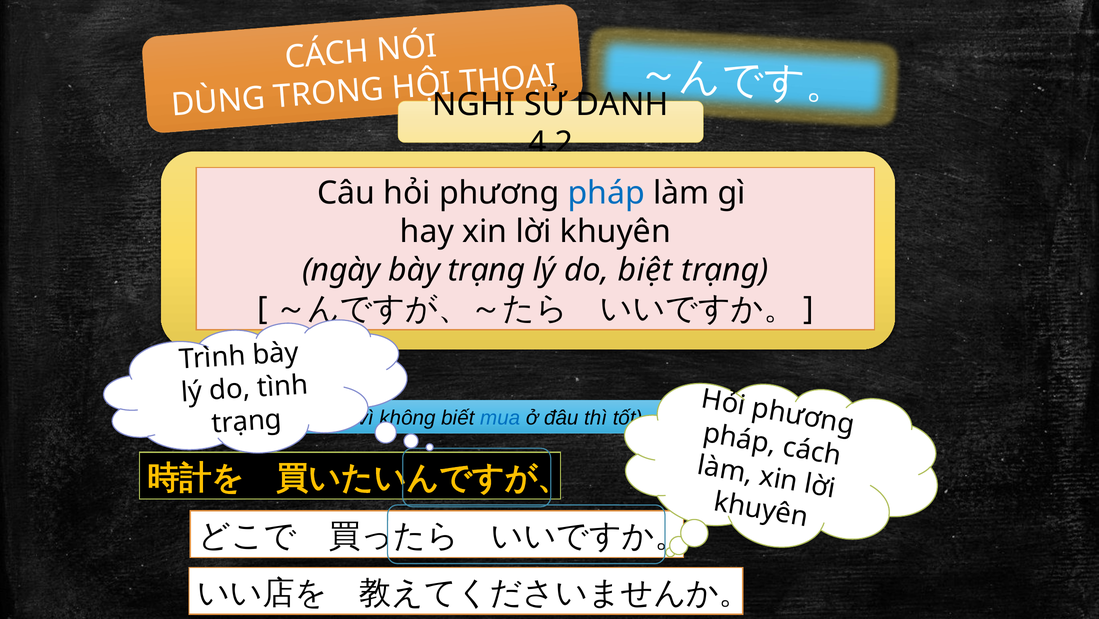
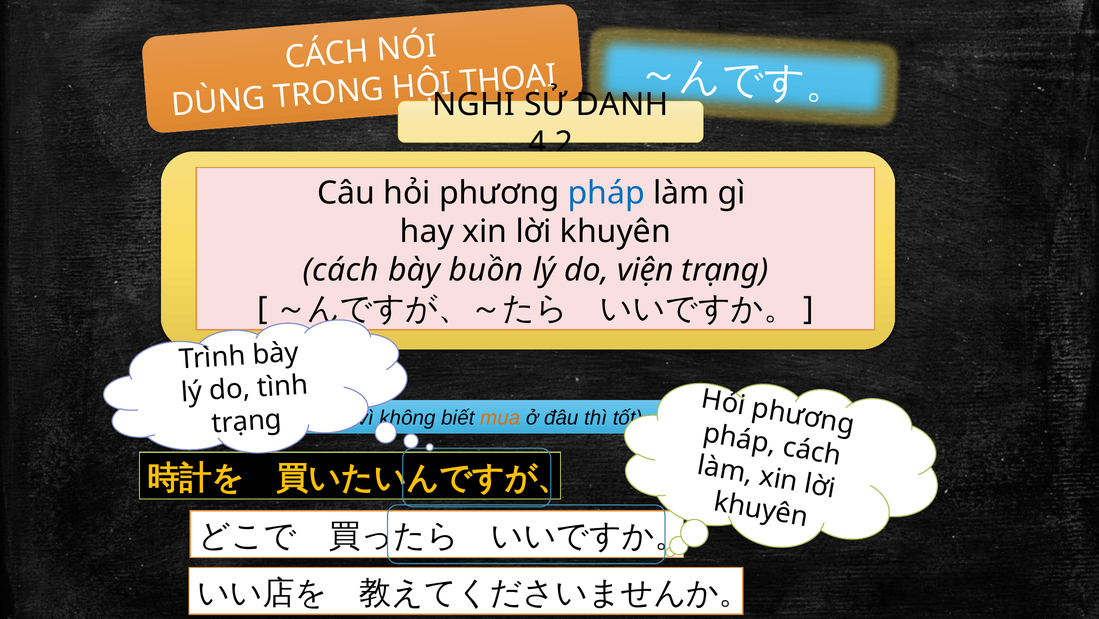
ngày at (341, 270): ngày -> cách
bày trạng: trạng -> buồn
biệt: biệt -> viện
mua at (500, 418) colour: blue -> orange
